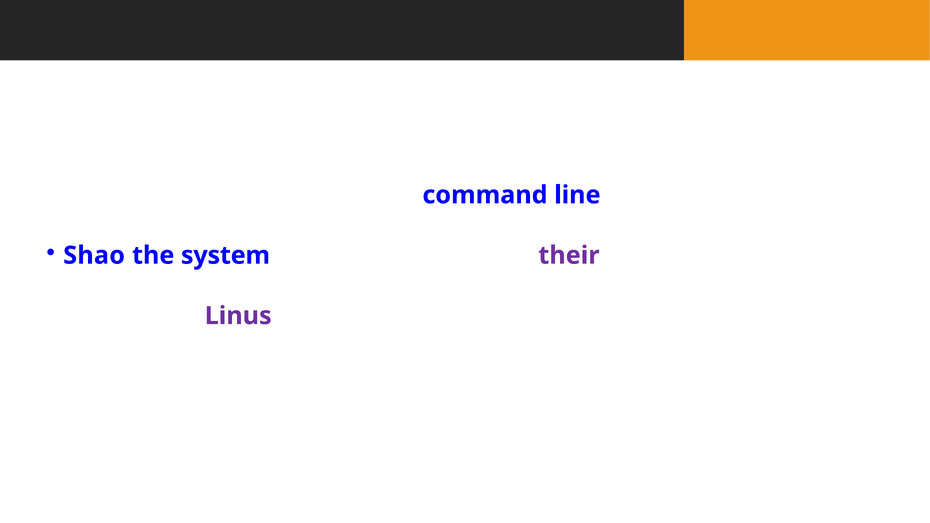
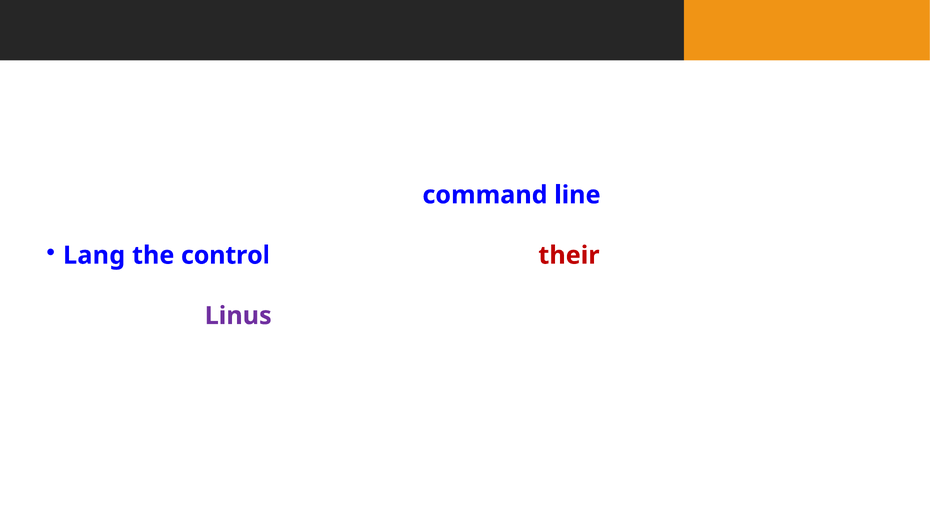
Shao: Shao -> Lang
the system: system -> control
their colour: purple -> red
